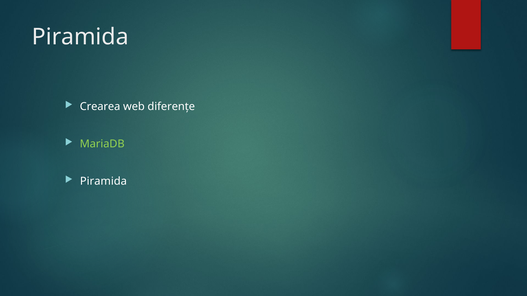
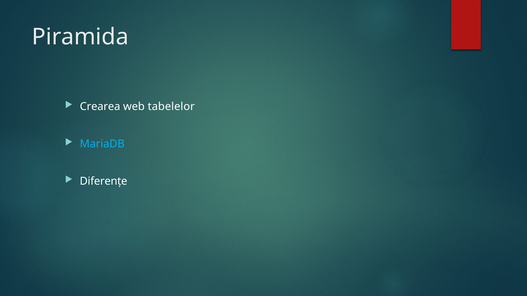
diferențe: diferențe -> tabelelor
MariaDB colour: light green -> light blue
Piramida at (103, 182): Piramida -> Diferențe
